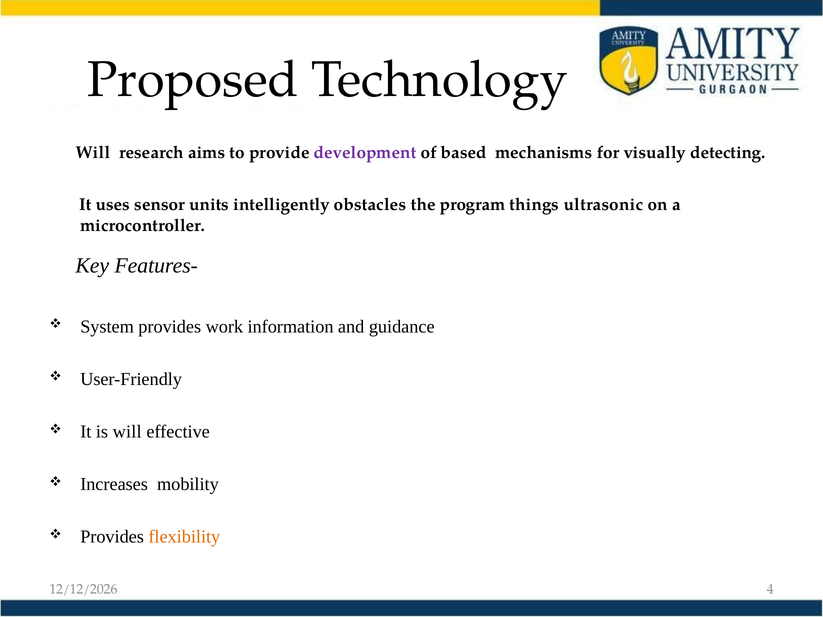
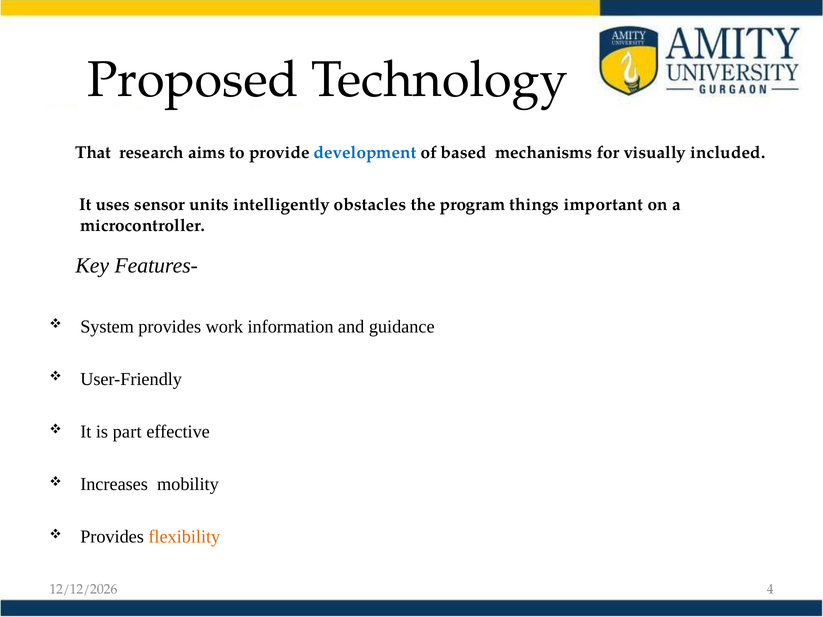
Will at (93, 153): Will -> That
development colour: purple -> blue
detecting: detecting -> included
ultrasonic: ultrasonic -> important
is will: will -> part
